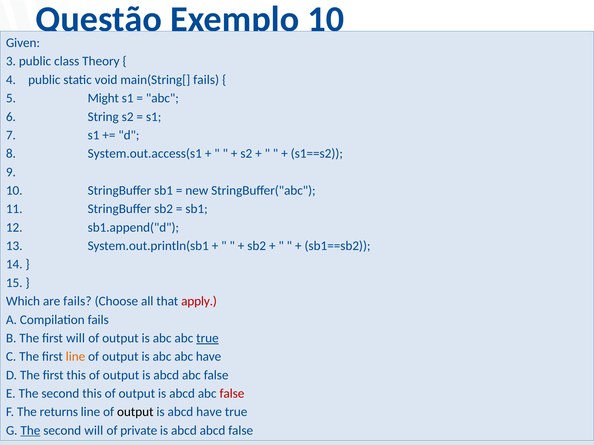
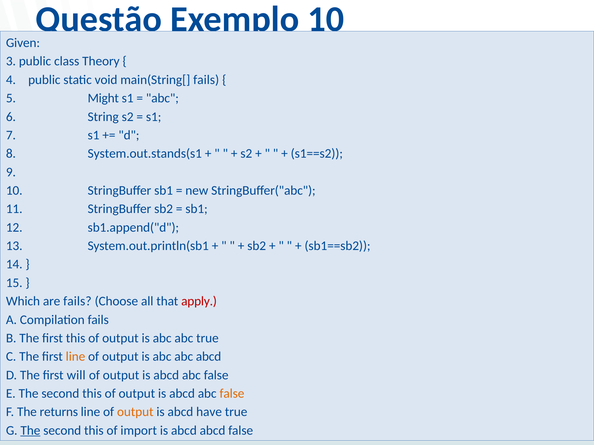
System.out.access(s1: System.out.access(s1 -> System.out.stands(s1
first will: will -> this
true at (207, 339) underline: present -> none
abc have: have -> abcd
first this: this -> will
false at (232, 394) colour: red -> orange
output at (135, 412) colour: black -> orange
will at (94, 431): will -> this
private: private -> import
